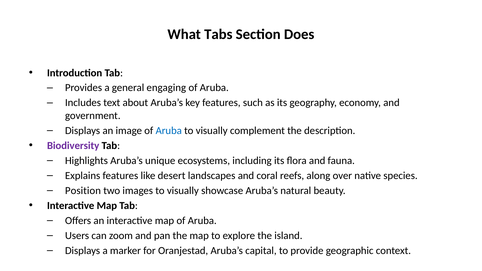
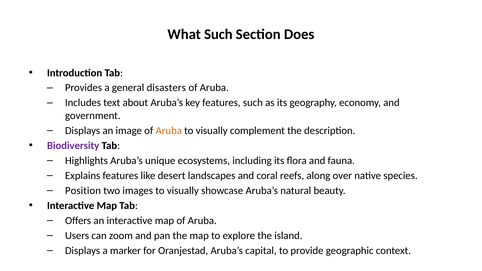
What Tabs: Tabs -> Such
engaging: engaging -> disasters
Aruba at (169, 131) colour: blue -> orange
